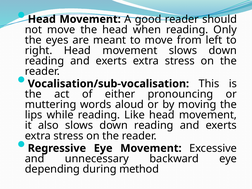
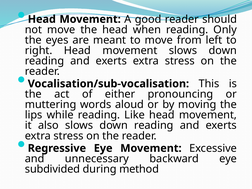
depending: depending -> subdivided
